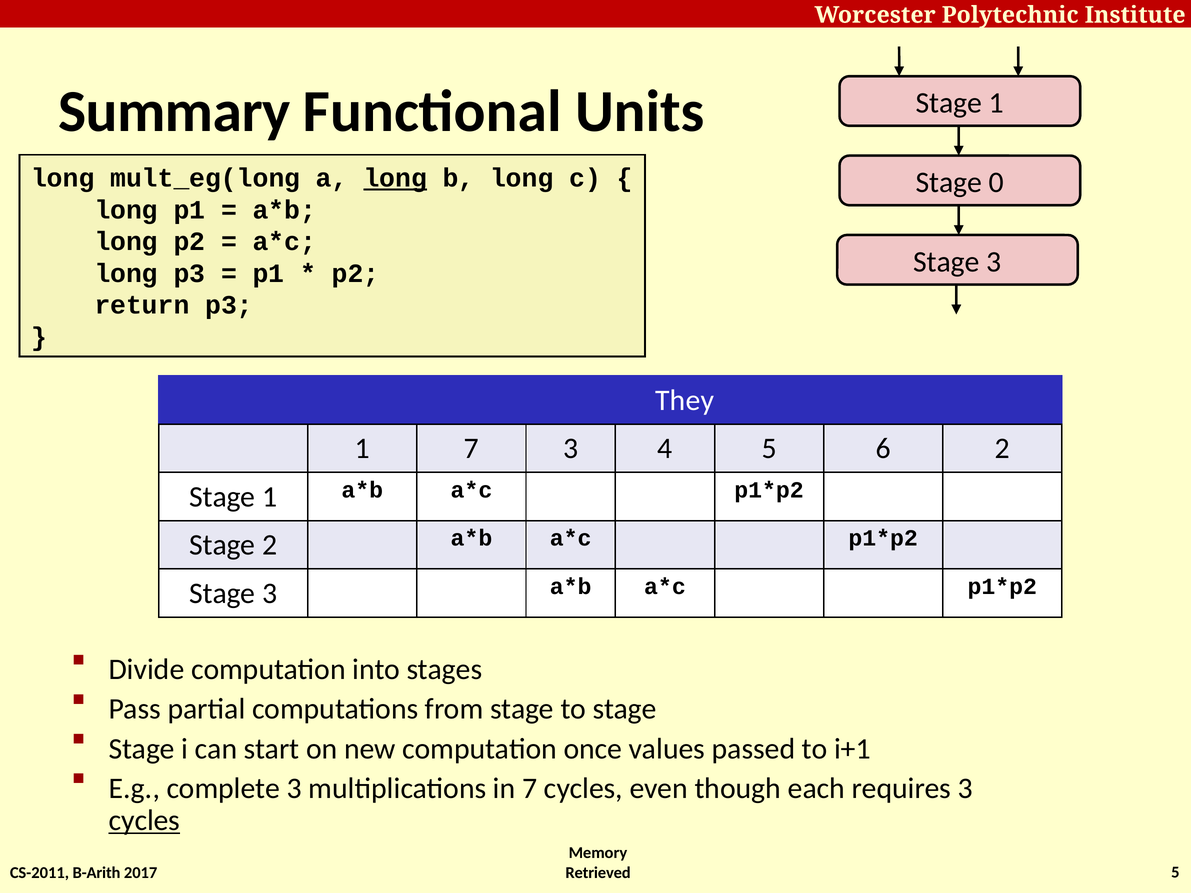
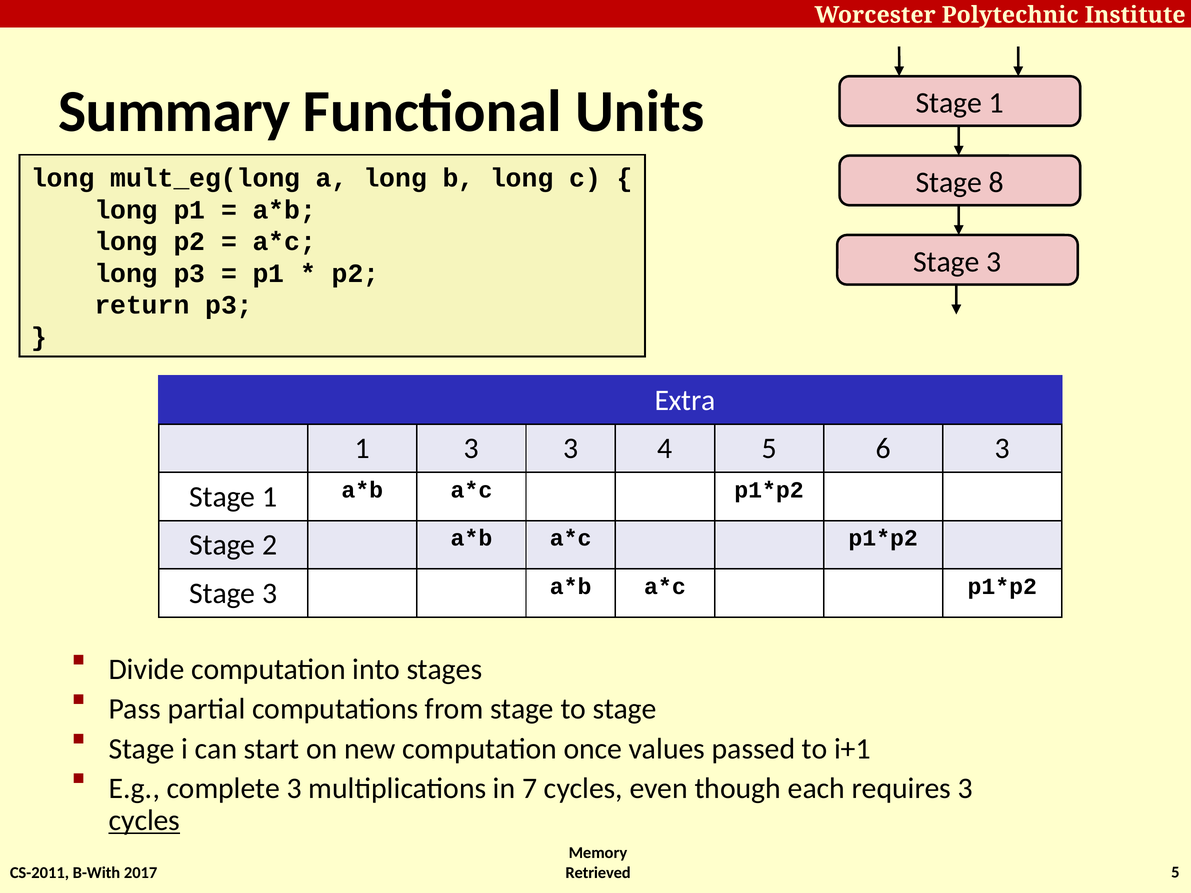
long at (395, 178) underline: present -> none
0: 0 -> 8
They: They -> Extra
1 7: 7 -> 3
6 2: 2 -> 3
B-Arith: B-Arith -> B-With
